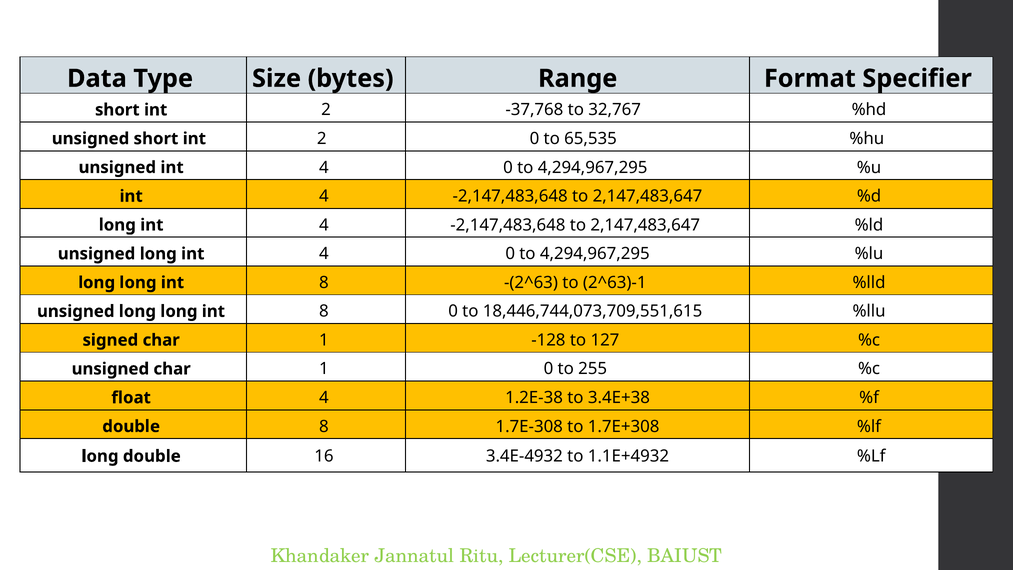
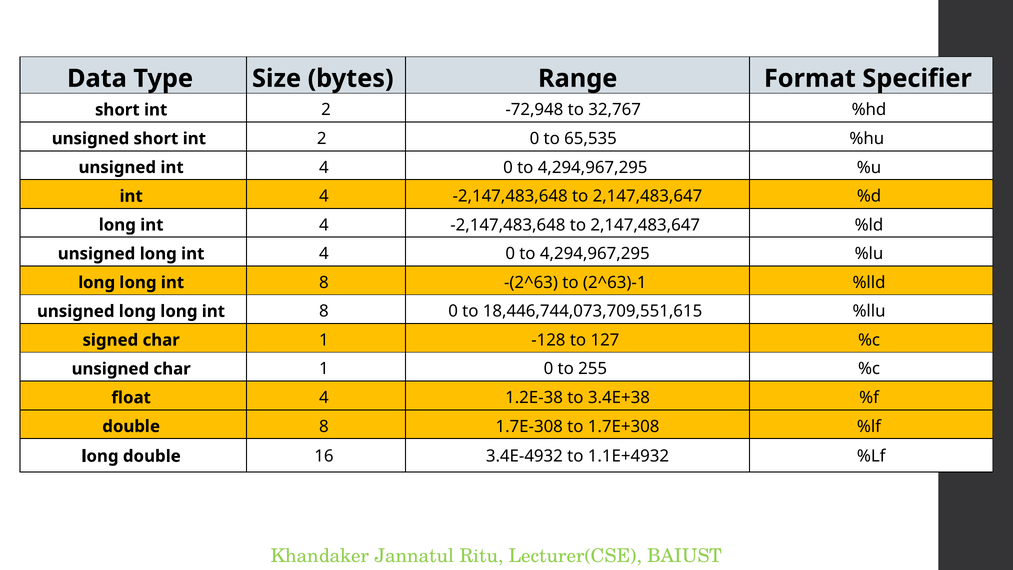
-37,768: -37,768 -> -72,948
